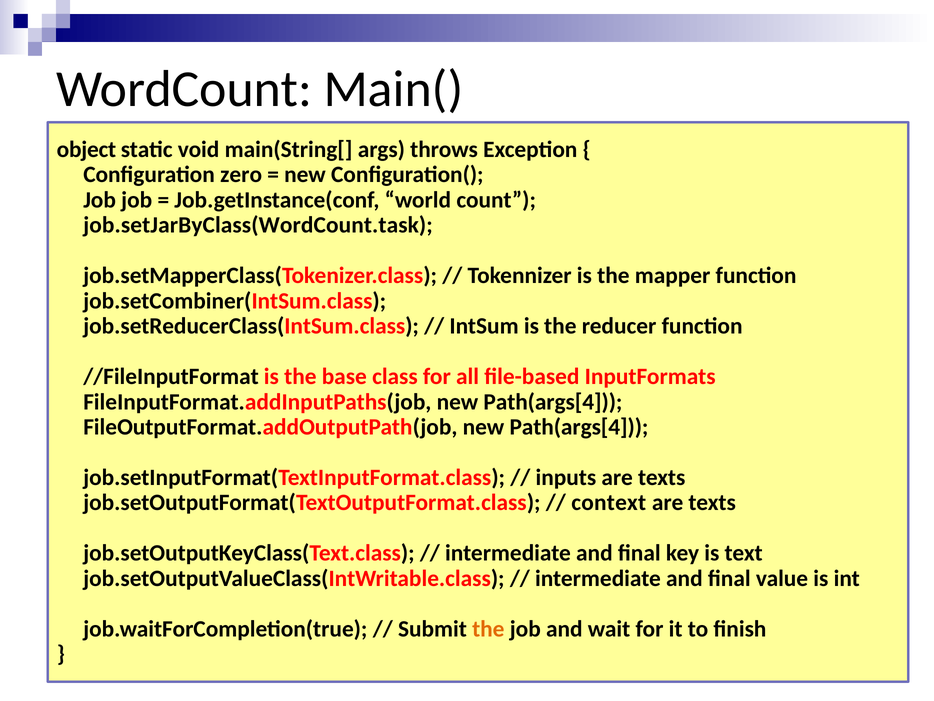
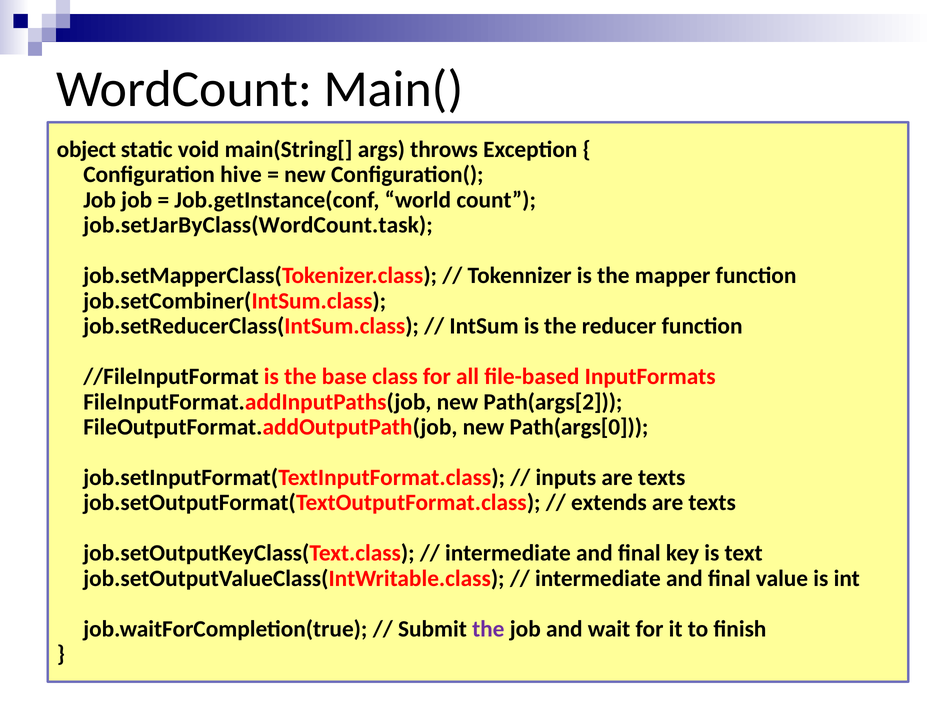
zero: zero -> hive
FileInputFormat.addInputPaths(job new Path(args[4: Path(args[4 -> Path(args[2
FileOutputFormat.addOutputPath(job new Path(args[4: Path(args[4 -> Path(args[0
context: context -> extends
the at (488, 629) colour: orange -> purple
